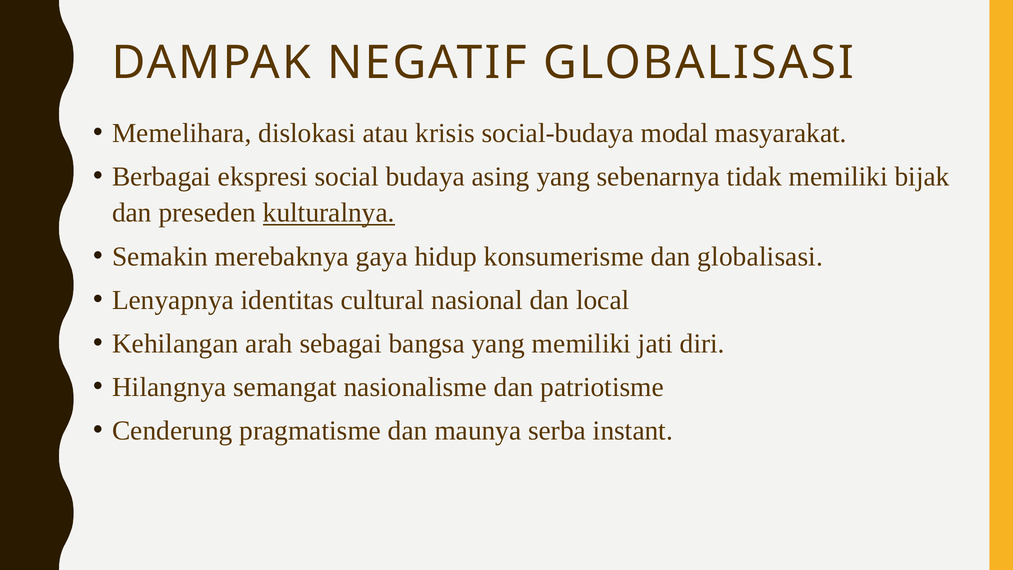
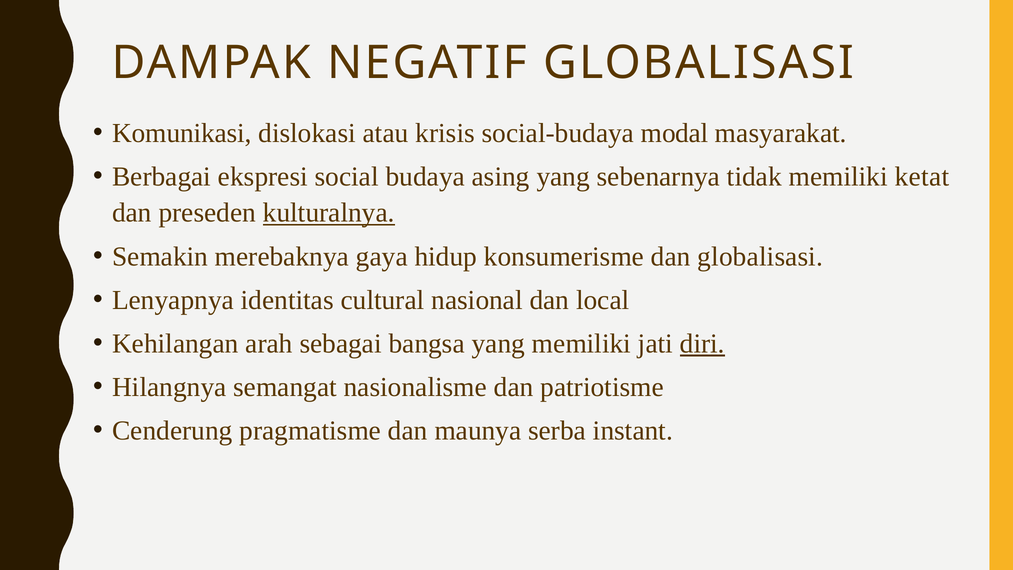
Memelihara: Memelihara -> Komunikasi
bijak: bijak -> ketat
diri underline: none -> present
